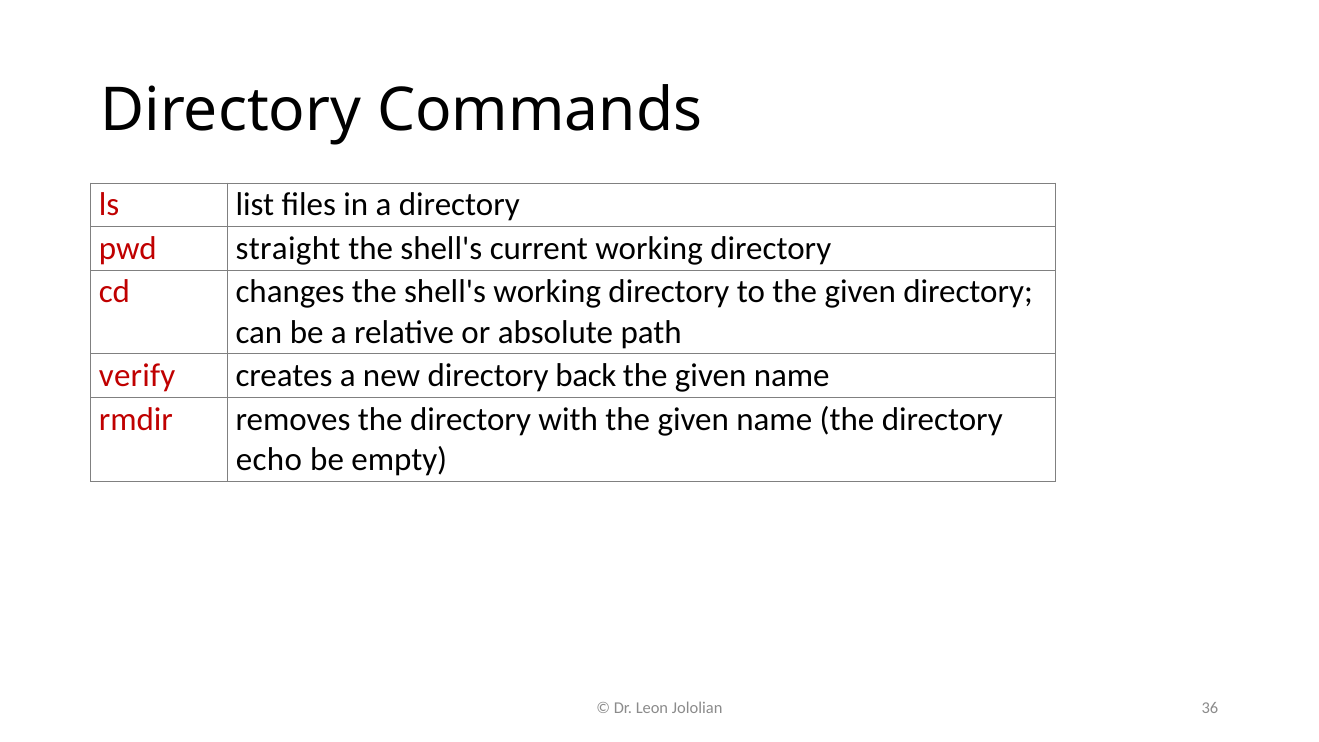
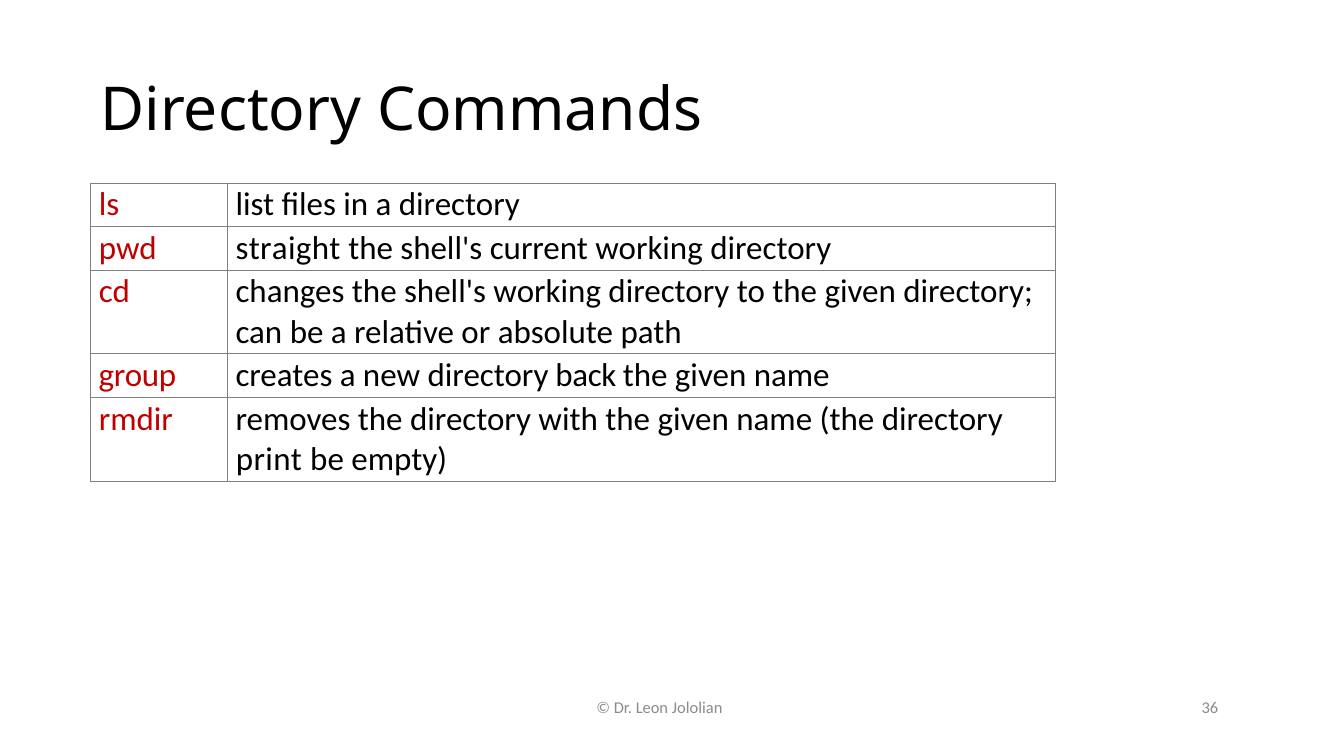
verify: verify -> group
echo: echo -> print
